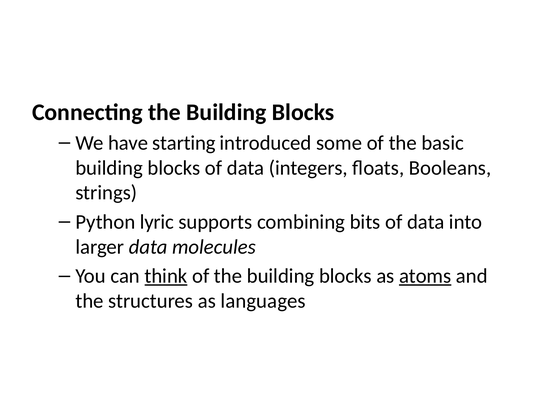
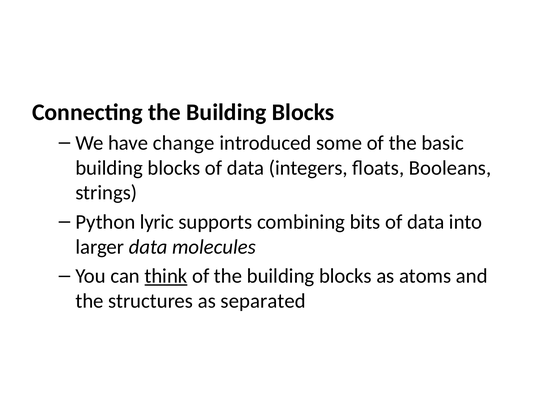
starting: starting -> change
atoms underline: present -> none
languages: languages -> separated
